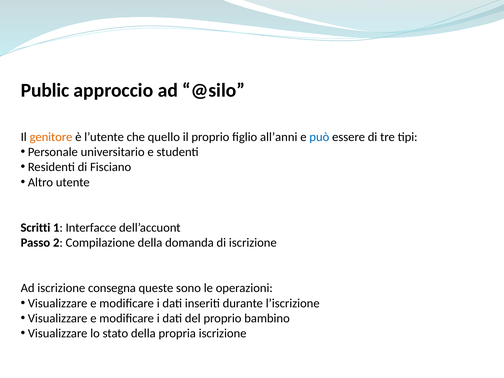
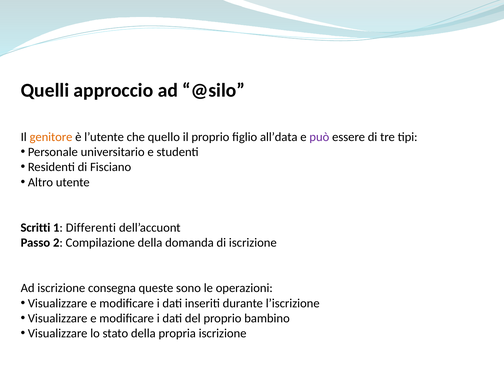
Public: Public -> Quelli
all’anni: all’anni -> all’data
può colour: blue -> purple
Interfacce: Interfacce -> Differenti
